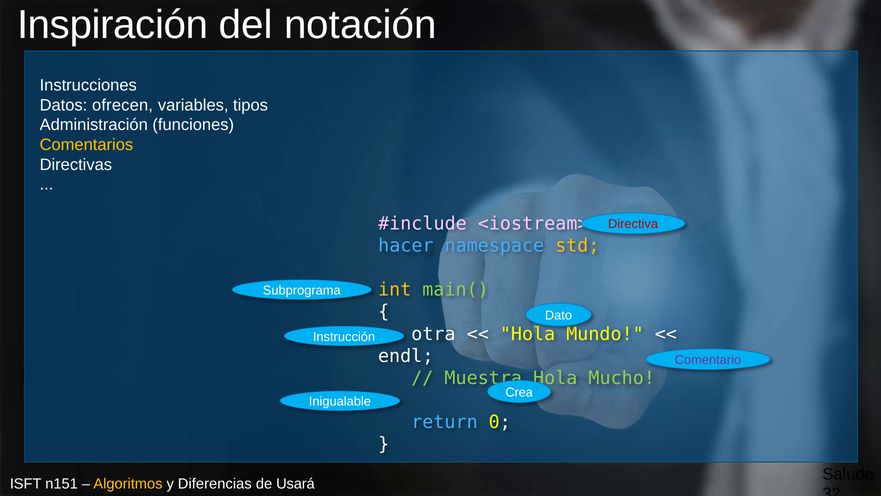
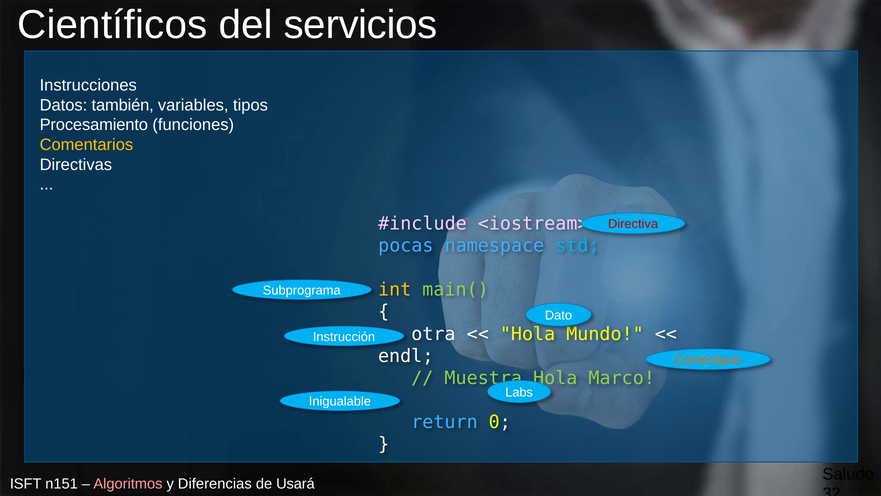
Inspiración: Inspiración -> Científicos
notación: notación -> servicios
ofrecen: ofrecen -> también
Administración: Administración -> Procesamiento
hacer: hacer -> pocas
std colour: yellow -> light blue
Comentario colour: purple -> orange
Mucho: Mucho -> Marco
Crea: Crea -> Labs
Algoritmos colour: yellow -> pink
